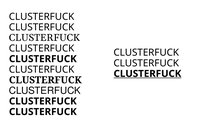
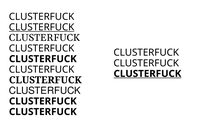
CLUSTERFUCK at (42, 27) underline: none -> present
